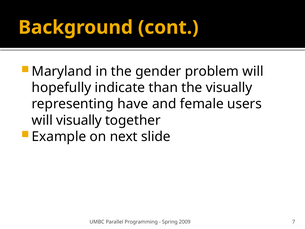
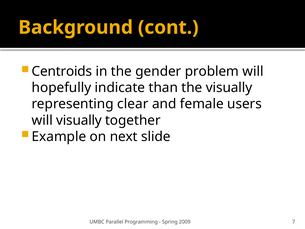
Maryland: Maryland -> Centroids
have: have -> clear
